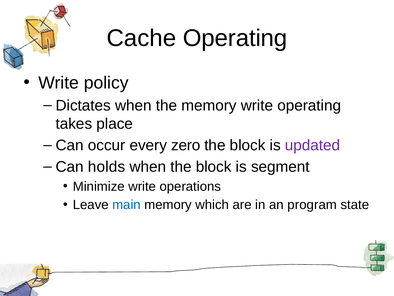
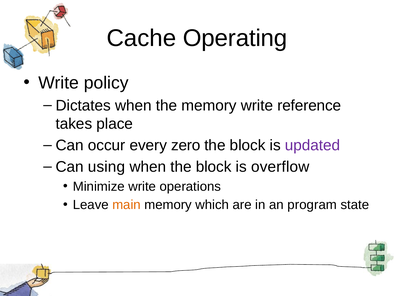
write operating: operating -> reference
holds: holds -> using
segment: segment -> overflow
main colour: blue -> orange
